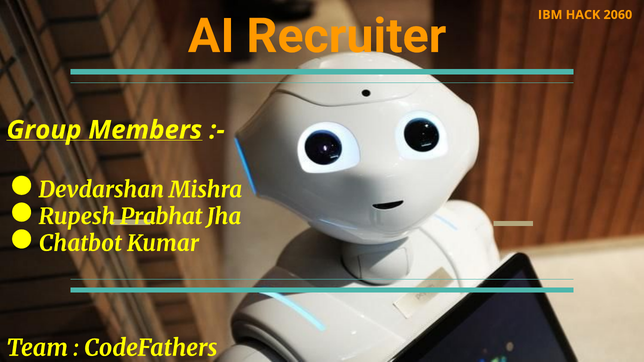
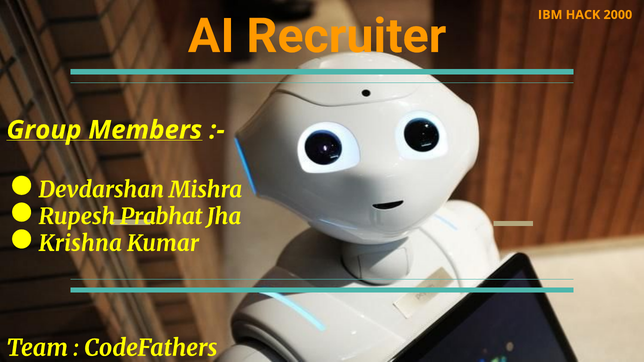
2060: 2060 -> 2000
Chatbot: Chatbot -> Krishna
